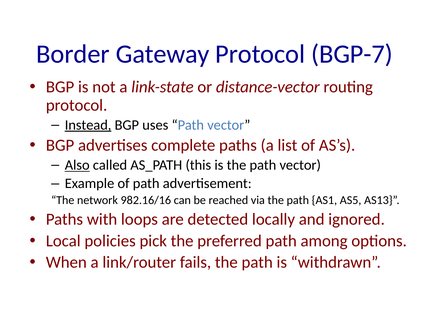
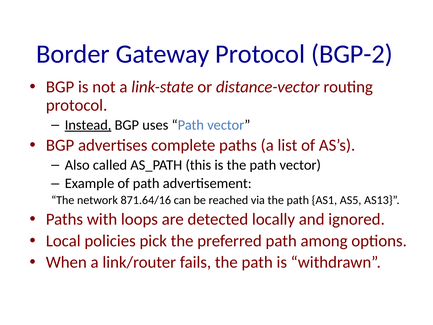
BGP-7: BGP-7 -> BGP-2
Also underline: present -> none
982.16/16: 982.16/16 -> 871.64/16
